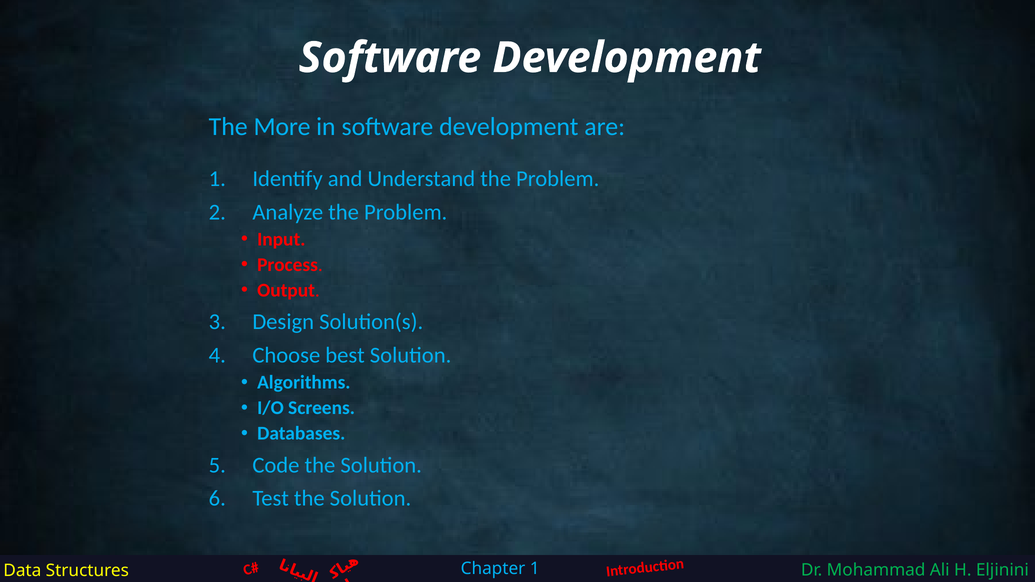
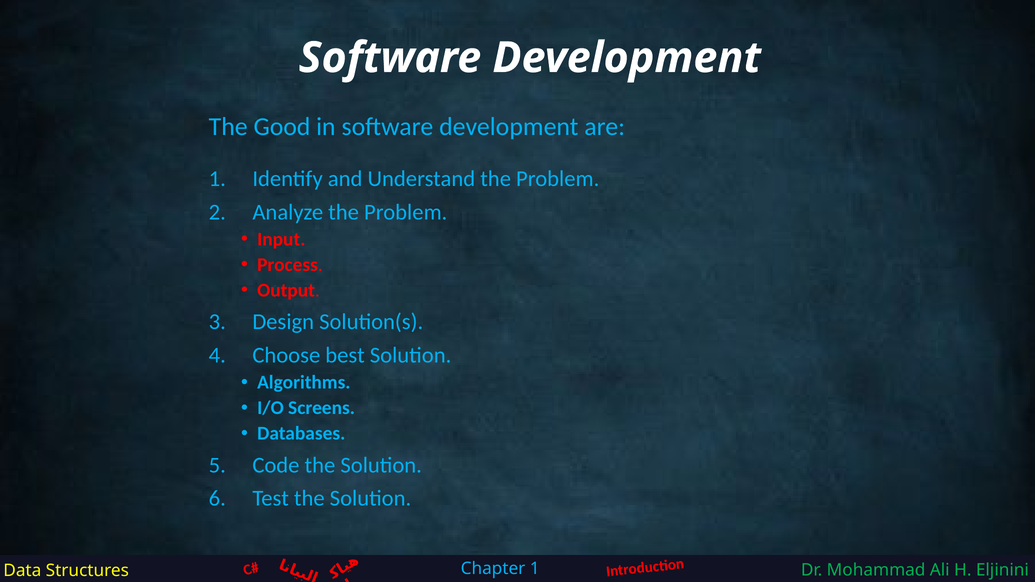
More: More -> Good
